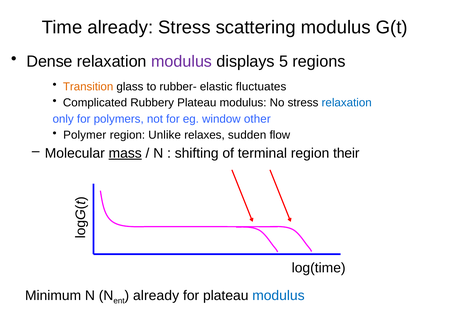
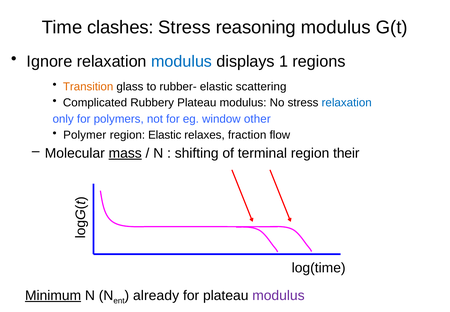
Time already: already -> clashes
scattering: scattering -> reasoning
Dense: Dense -> Ignore
modulus at (182, 61) colour: purple -> blue
5: 5 -> 1
fluctuates: fluctuates -> scattering
region Unlike: Unlike -> Elastic
sudden: sudden -> fraction
Minimum underline: none -> present
modulus at (278, 295) colour: blue -> purple
